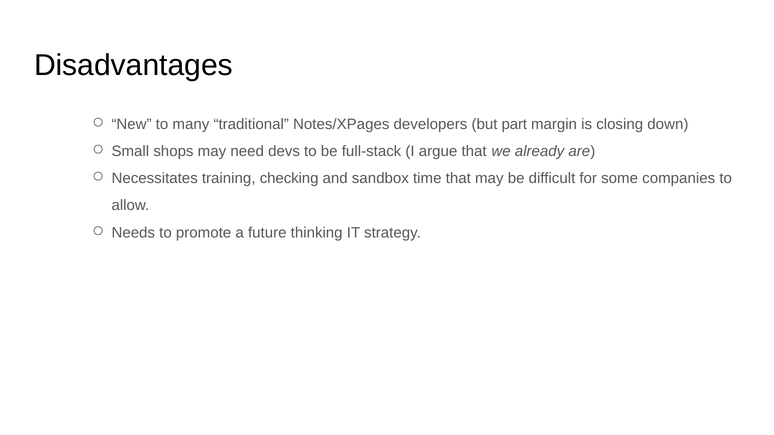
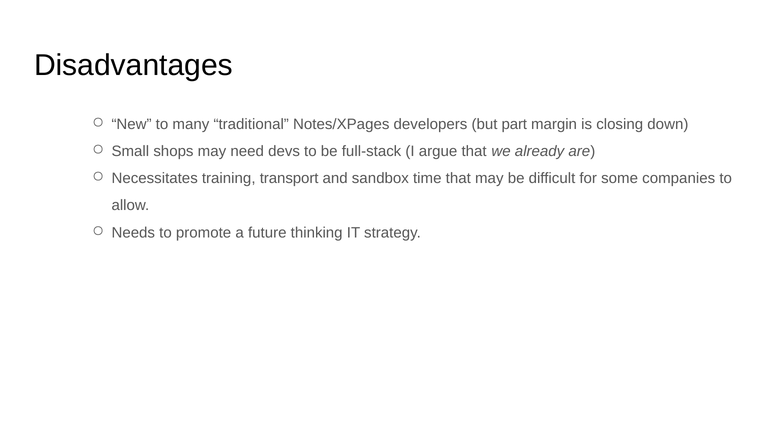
checking: checking -> transport
